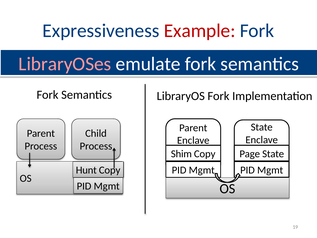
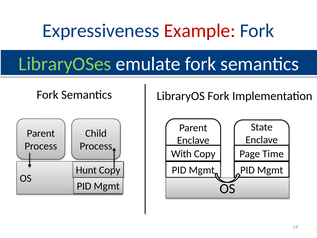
LibraryOSes colour: pink -> light green
Page State: State -> Time
Shim: Shim -> With
